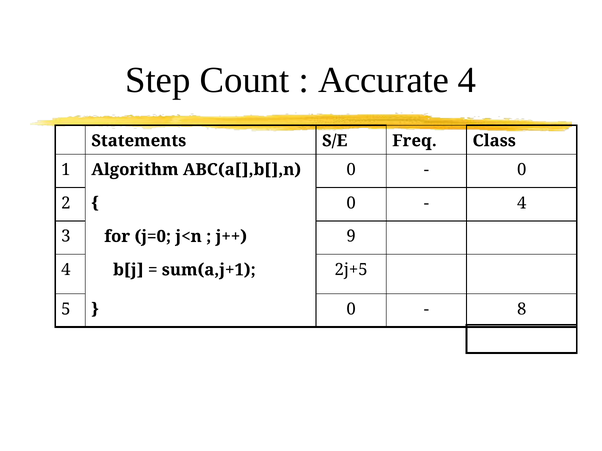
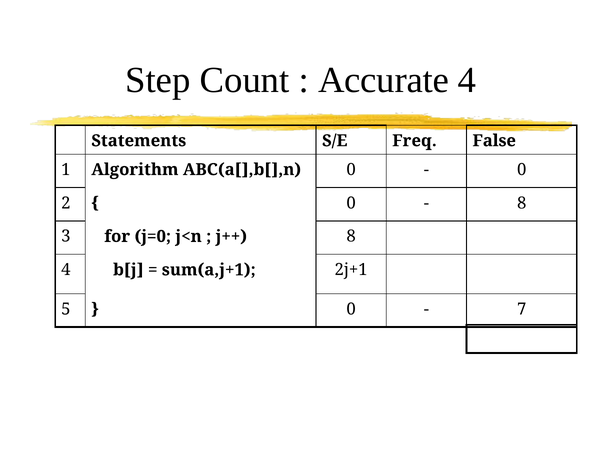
Class: Class -> False
4 at (522, 203): 4 -> 8
j++ 9: 9 -> 8
2j+5: 2j+5 -> 2j+1
8: 8 -> 7
